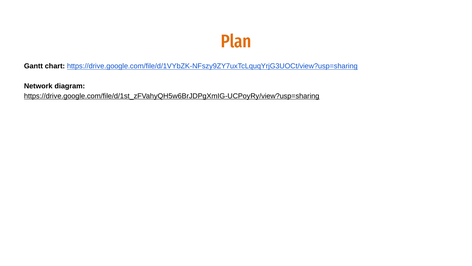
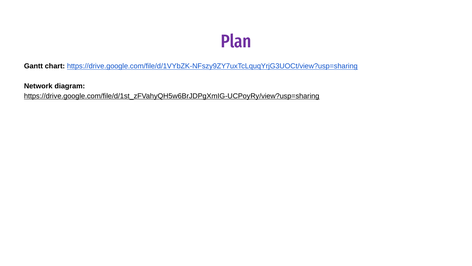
Plan colour: orange -> purple
